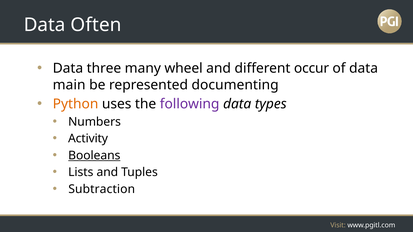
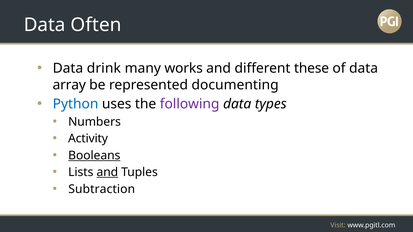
three: three -> drink
wheel: wheel -> works
occur: occur -> these
main: main -> array
Python colour: orange -> blue
and at (107, 173) underline: none -> present
